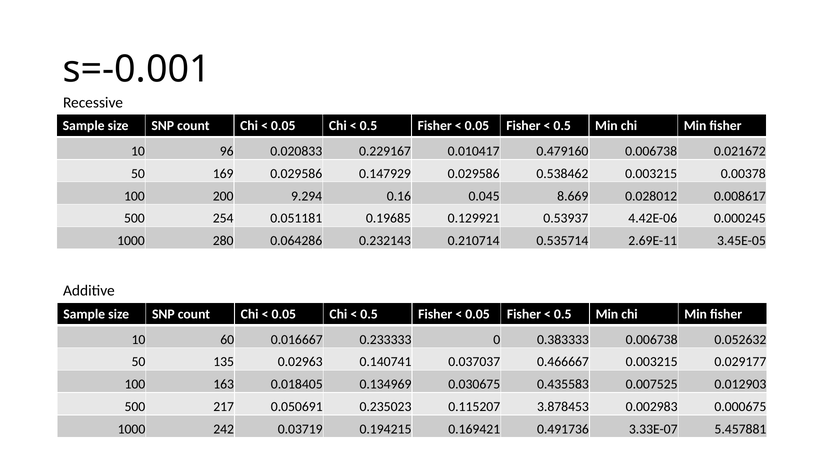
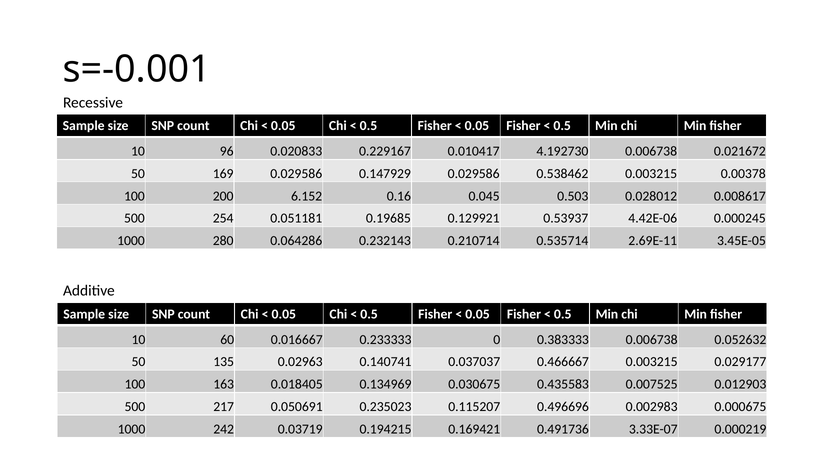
0.479160: 0.479160 -> 4.192730
9.294: 9.294 -> 6.152
8.669: 8.669 -> 0.503
3.878453: 3.878453 -> 0.496696
5.457881: 5.457881 -> 0.000219
